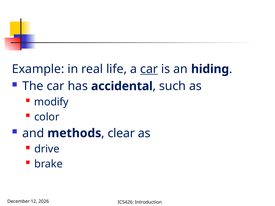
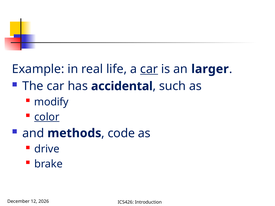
hiding: hiding -> larger
color underline: none -> present
clear: clear -> code
